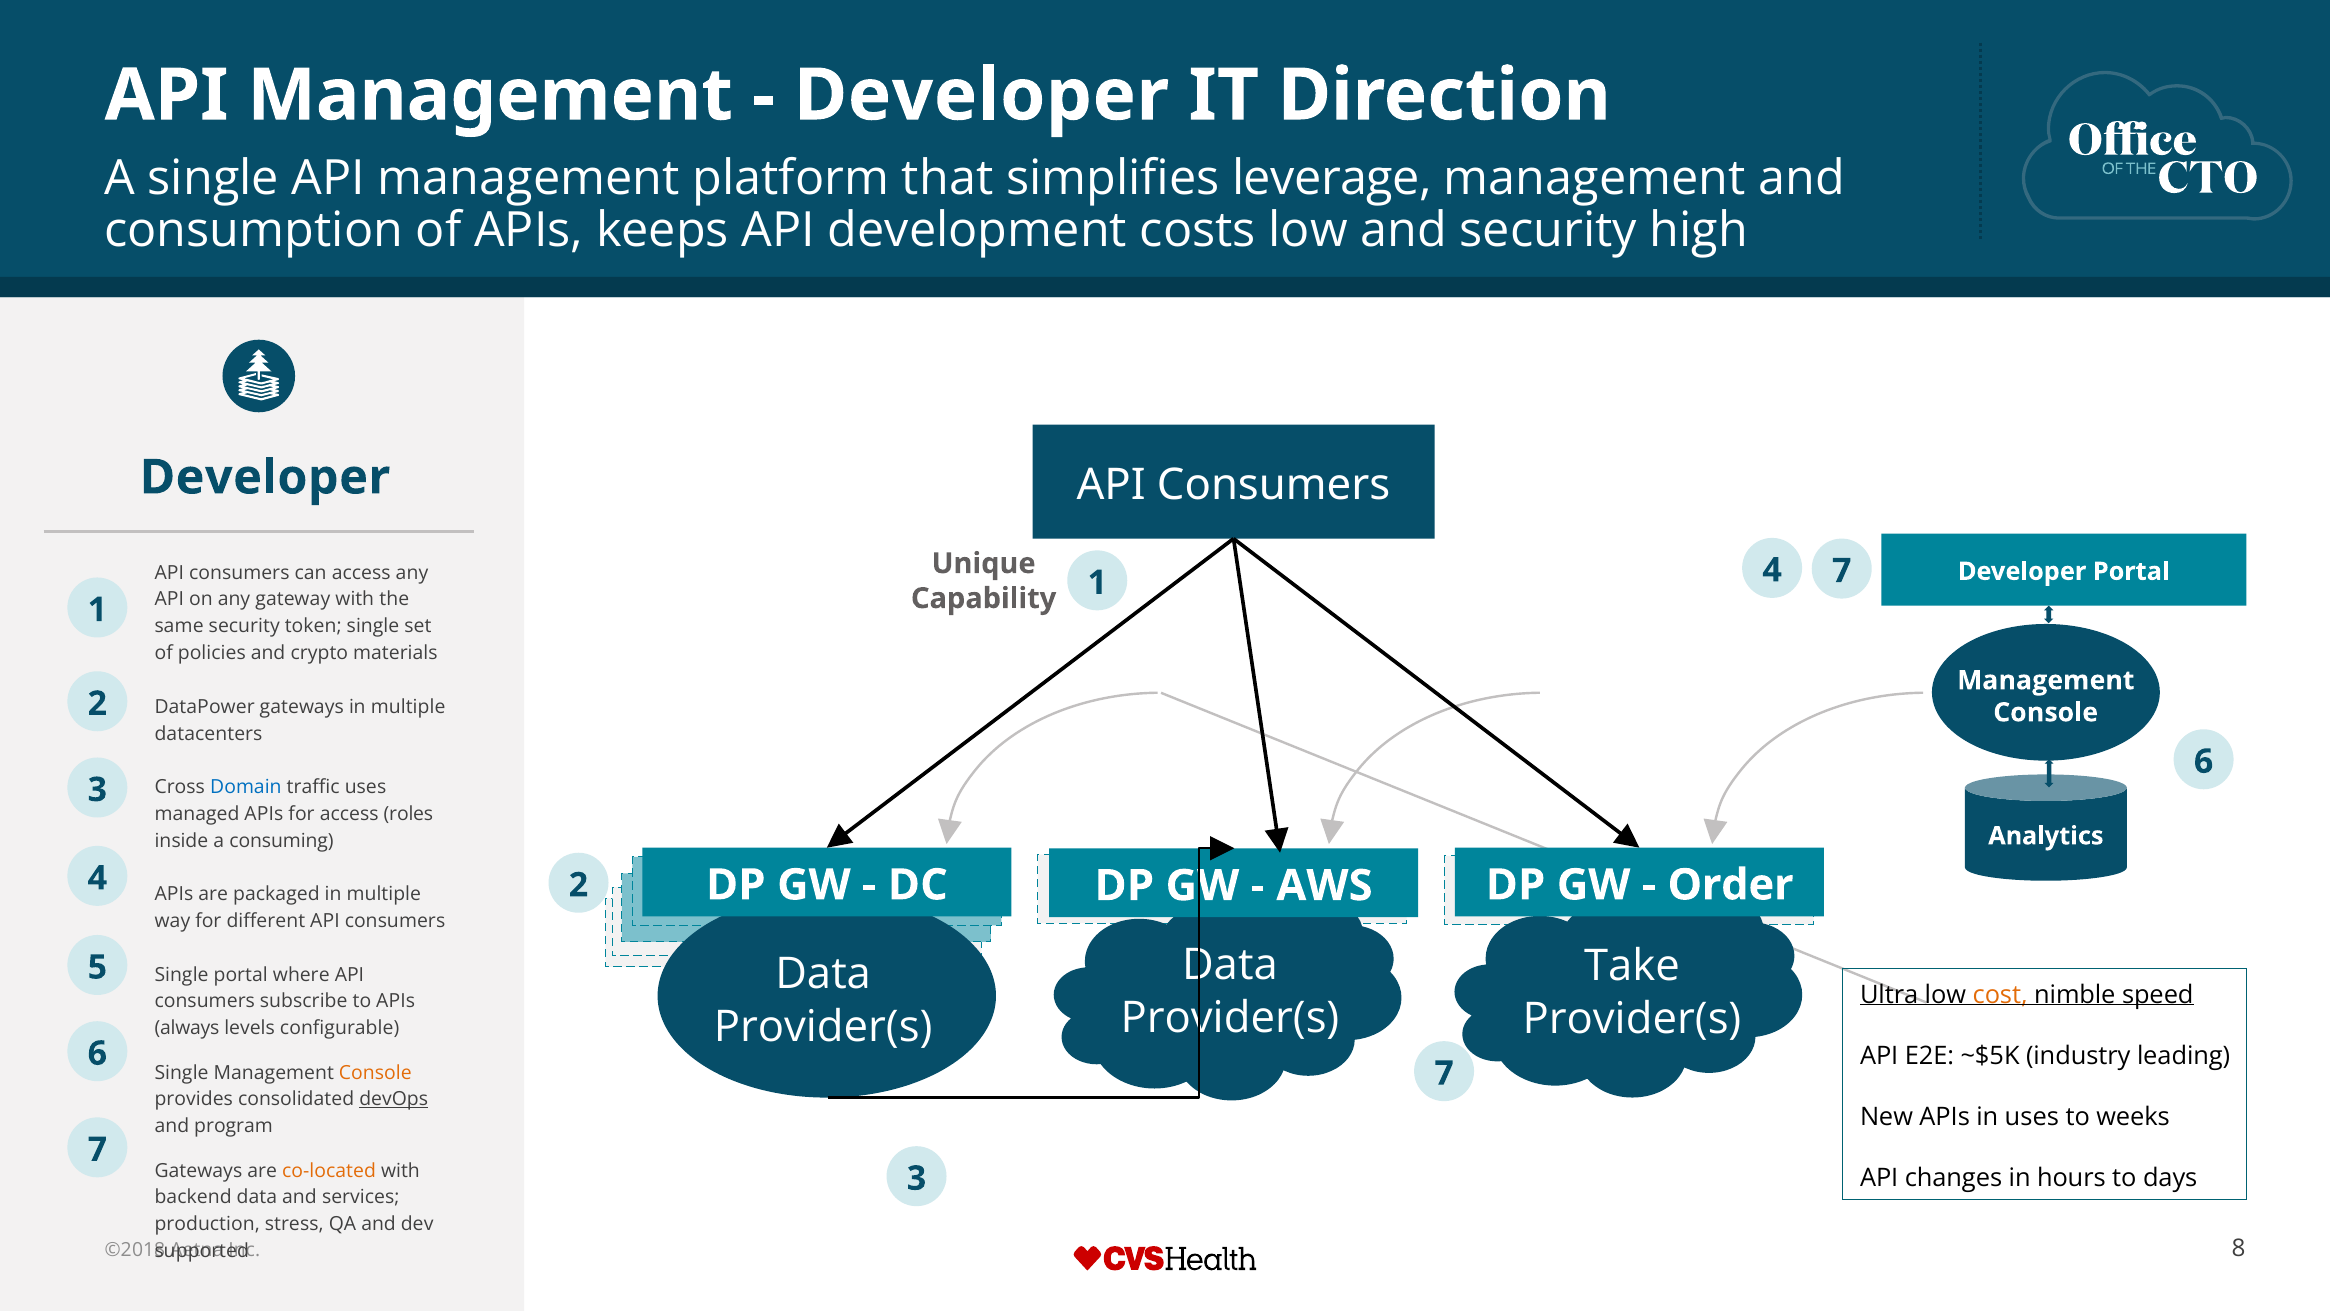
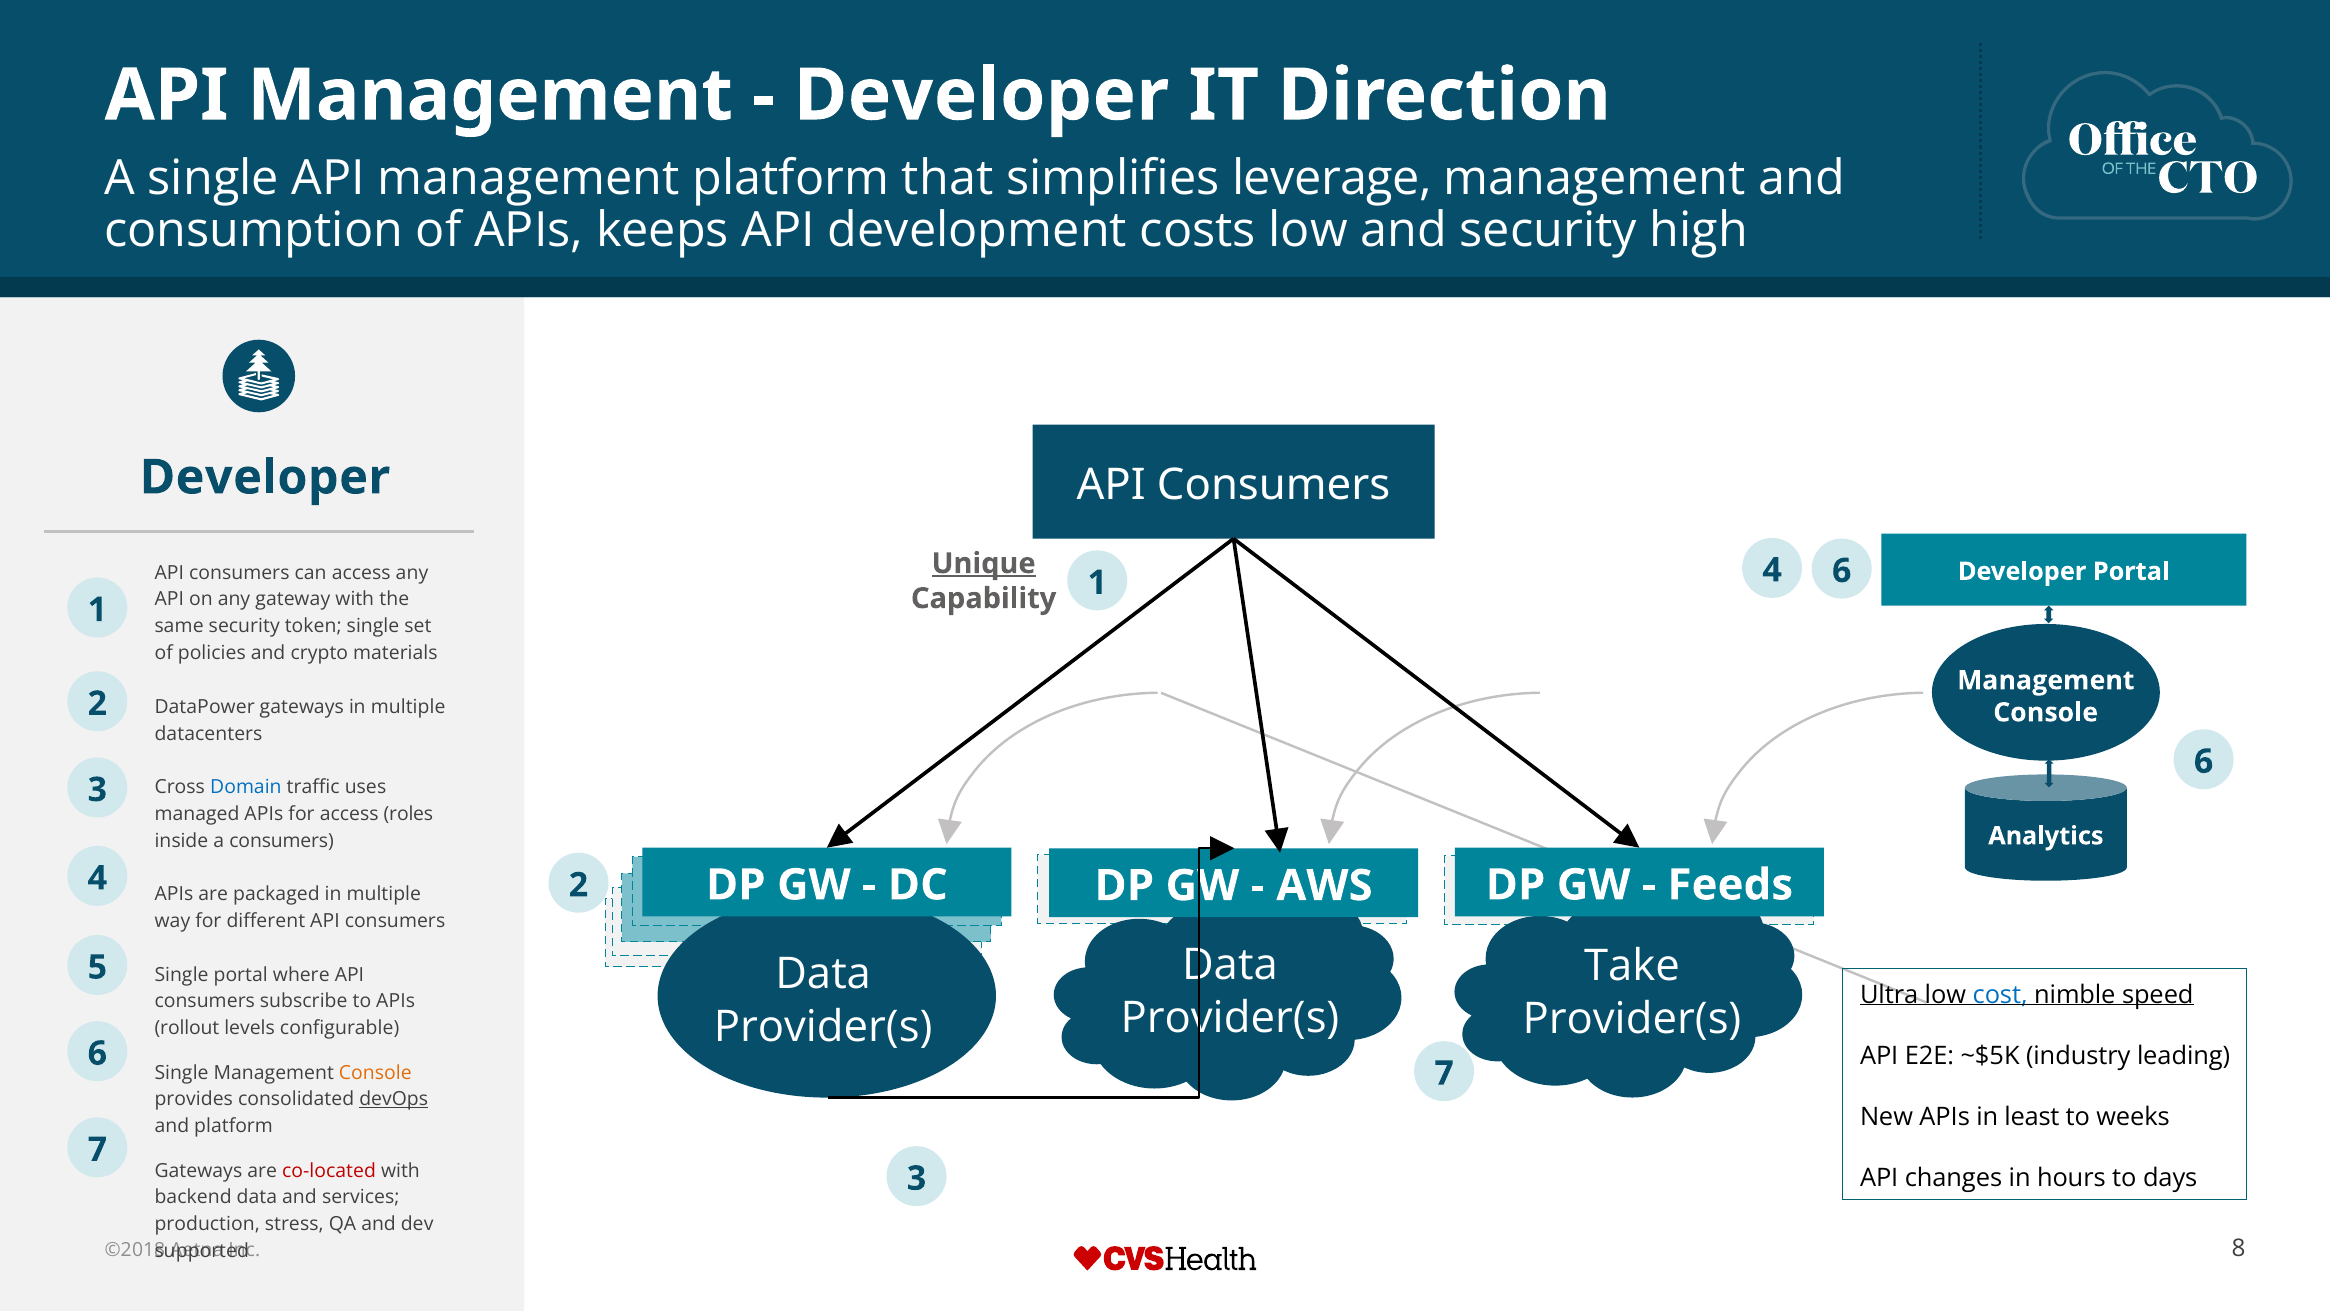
Unique underline: none -> present
4 7: 7 -> 6
a consuming: consuming -> consumers
Order: Order -> Feeds
cost colour: orange -> blue
always: always -> rollout
in uses: uses -> least
and program: program -> platform
co-located colour: orange -> red
